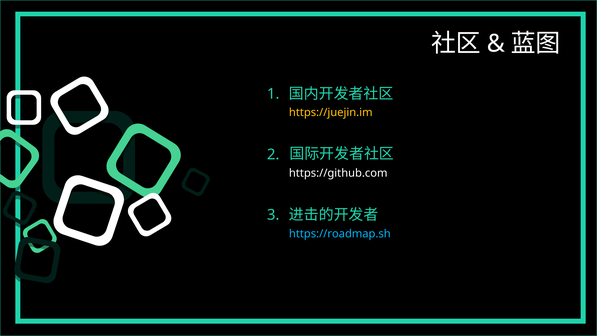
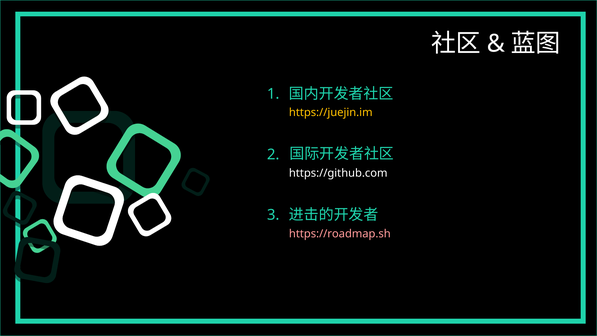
https://roadmap.sh colour: light blue -> pink
